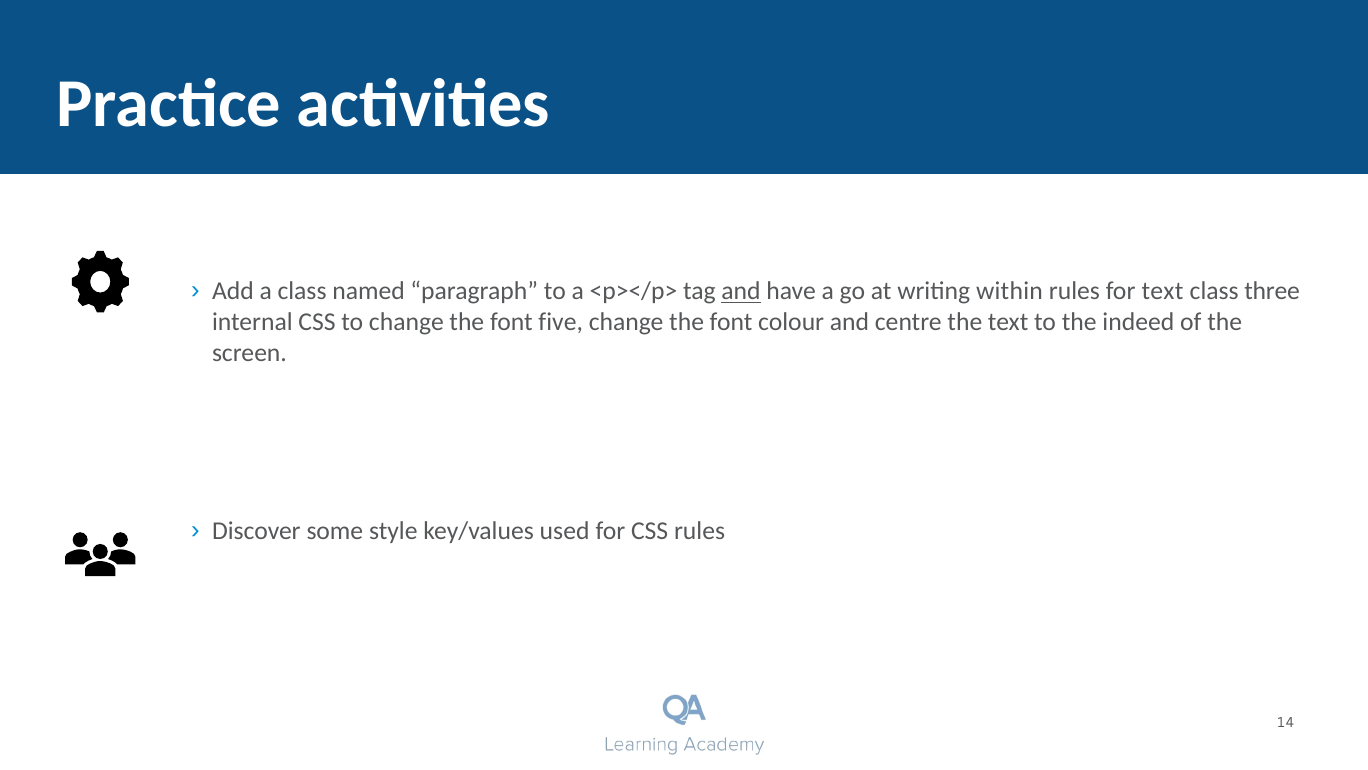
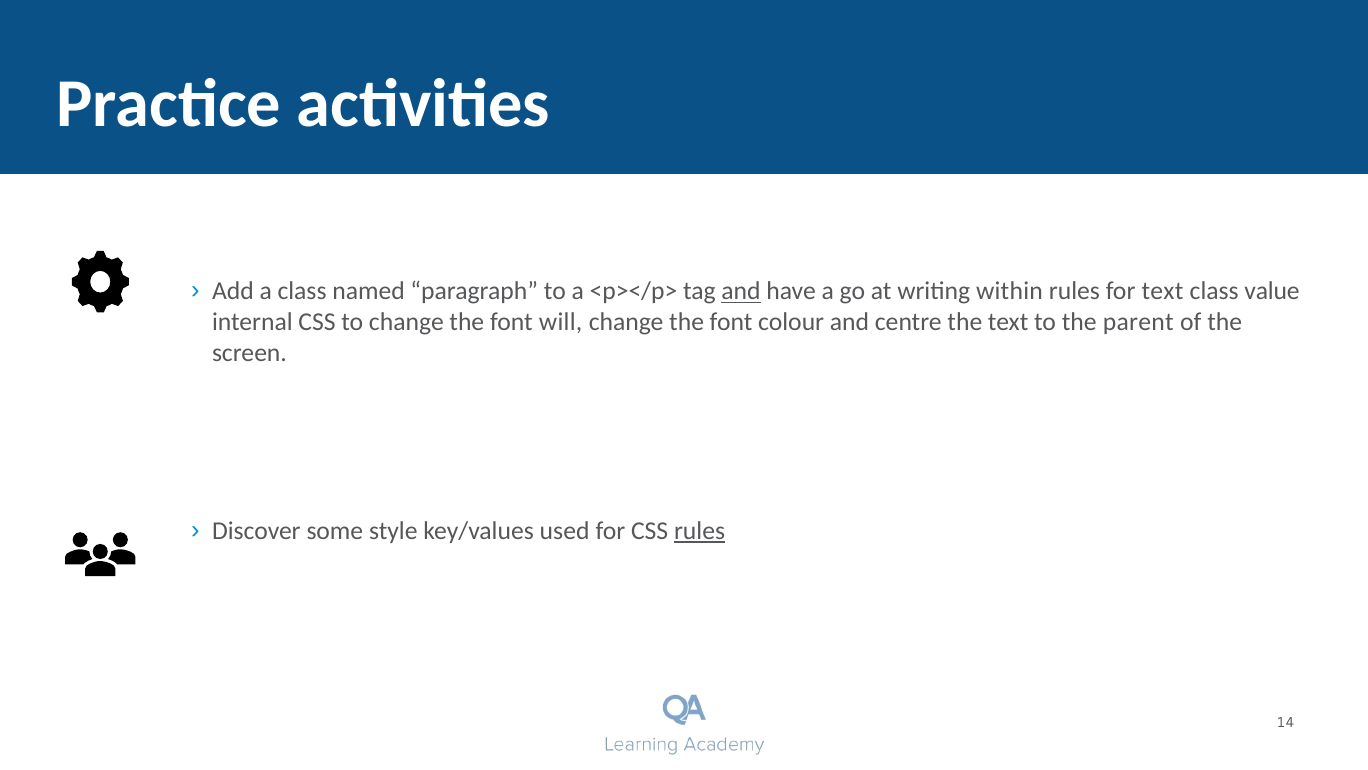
three: three -> value
five: five -> will
indeed: indeed -> parent
rules at (700, 531) underline: none -> present
